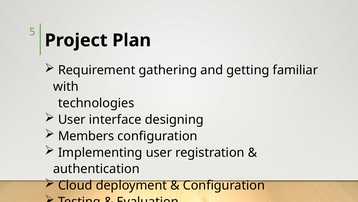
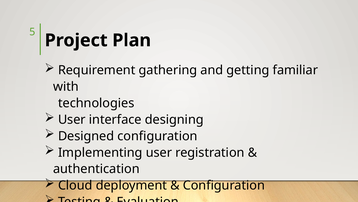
Members: Members -> Designed
